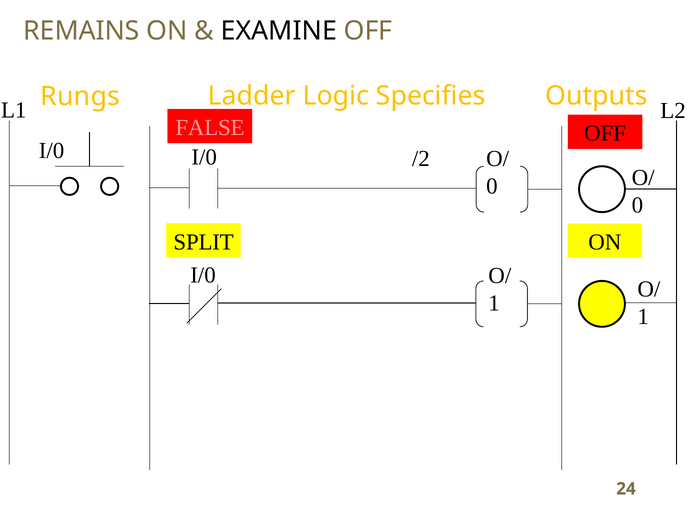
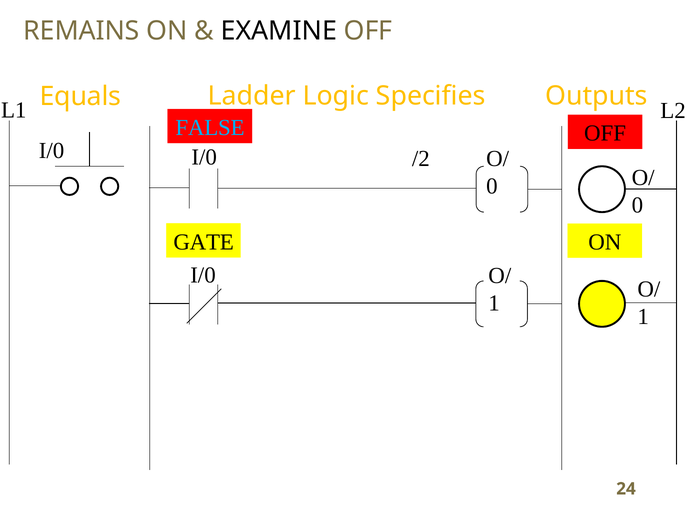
Rungs: Rungs -> Equals
FALSE colour: pink -> light blue
SPLIT: SPLIT -> GATE
